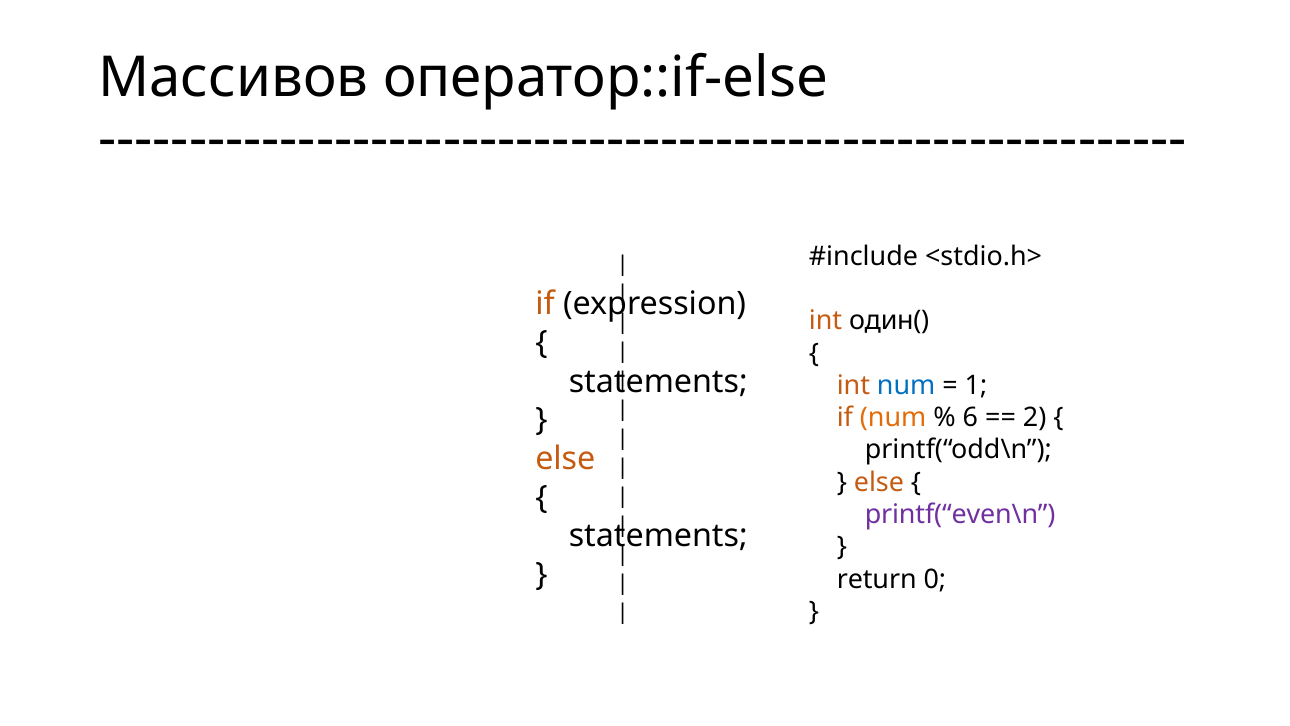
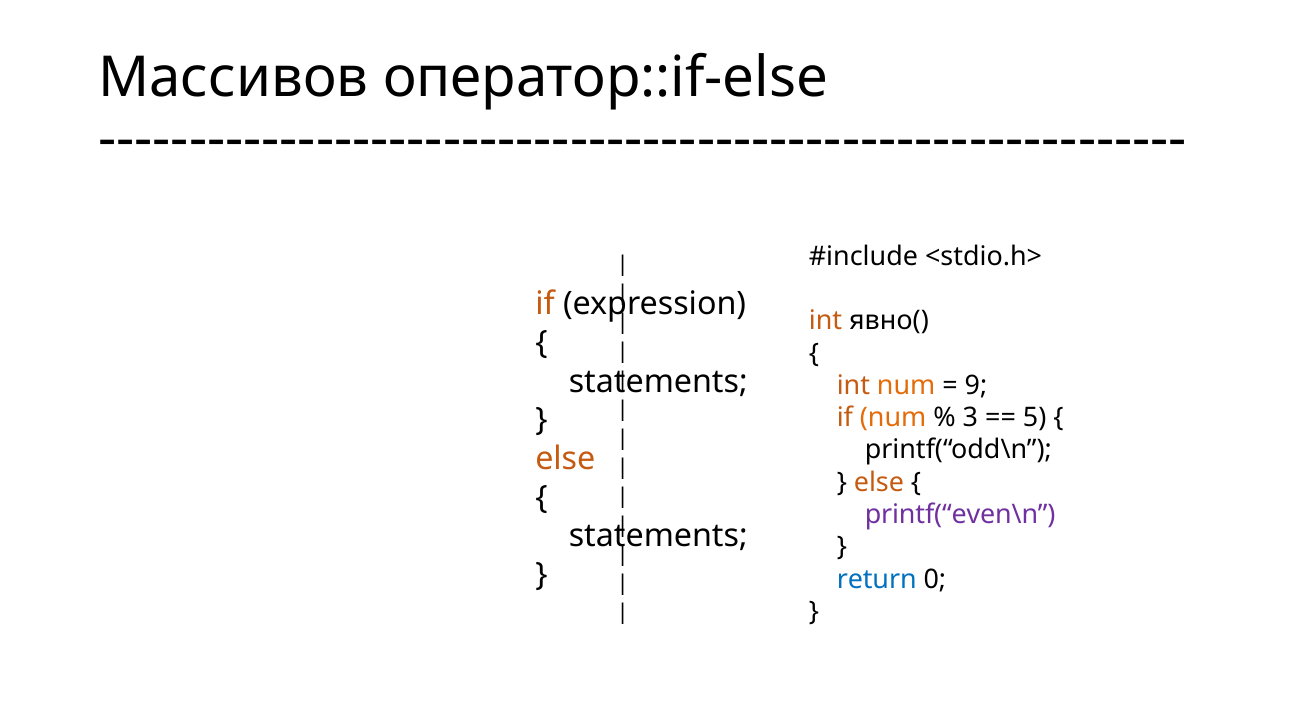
один(: один( -> явно(
num at (906, 385) colour: blue -> orange
1: 1 -> 9
6: 6 -> 3
2: 2 -> 5
return colour: black -> blue
